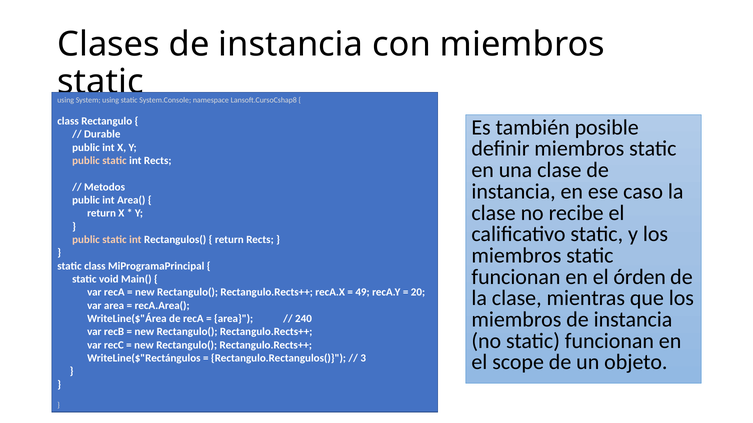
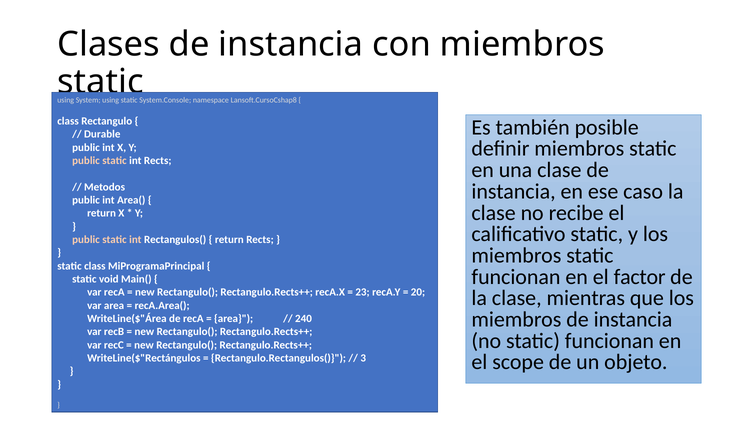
órden: órden -> factor
49: 49 -> 23
